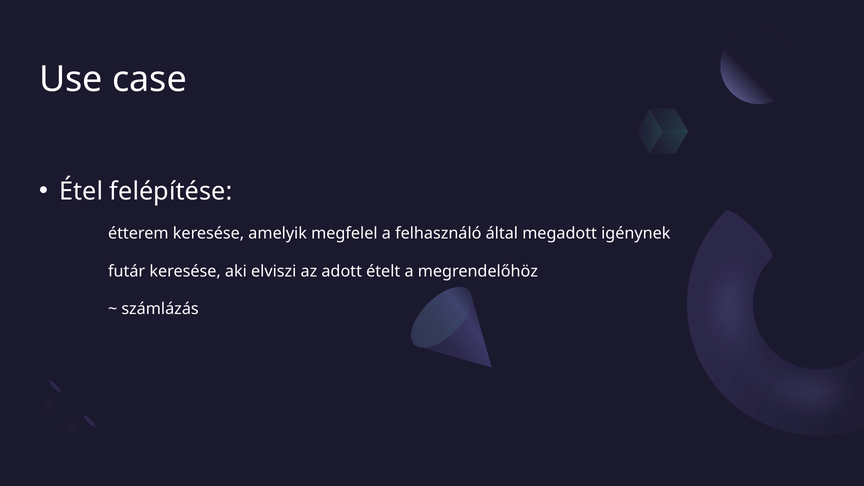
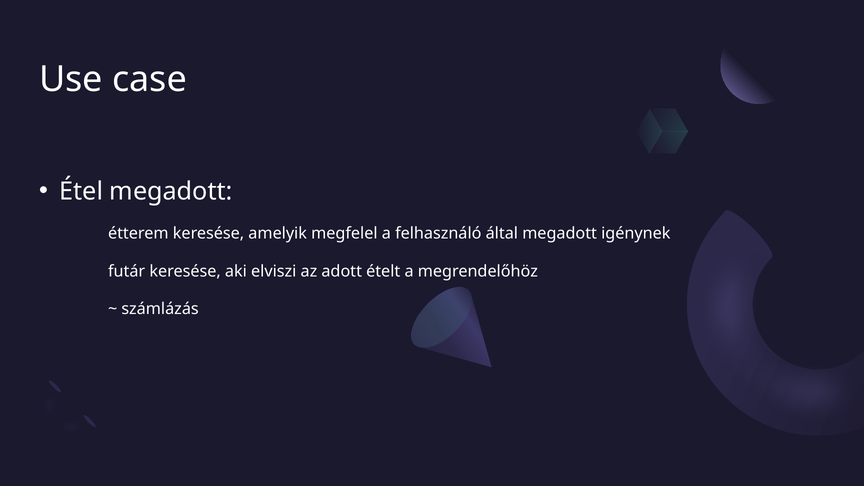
Étel felépítése: felépítése -> megadott
